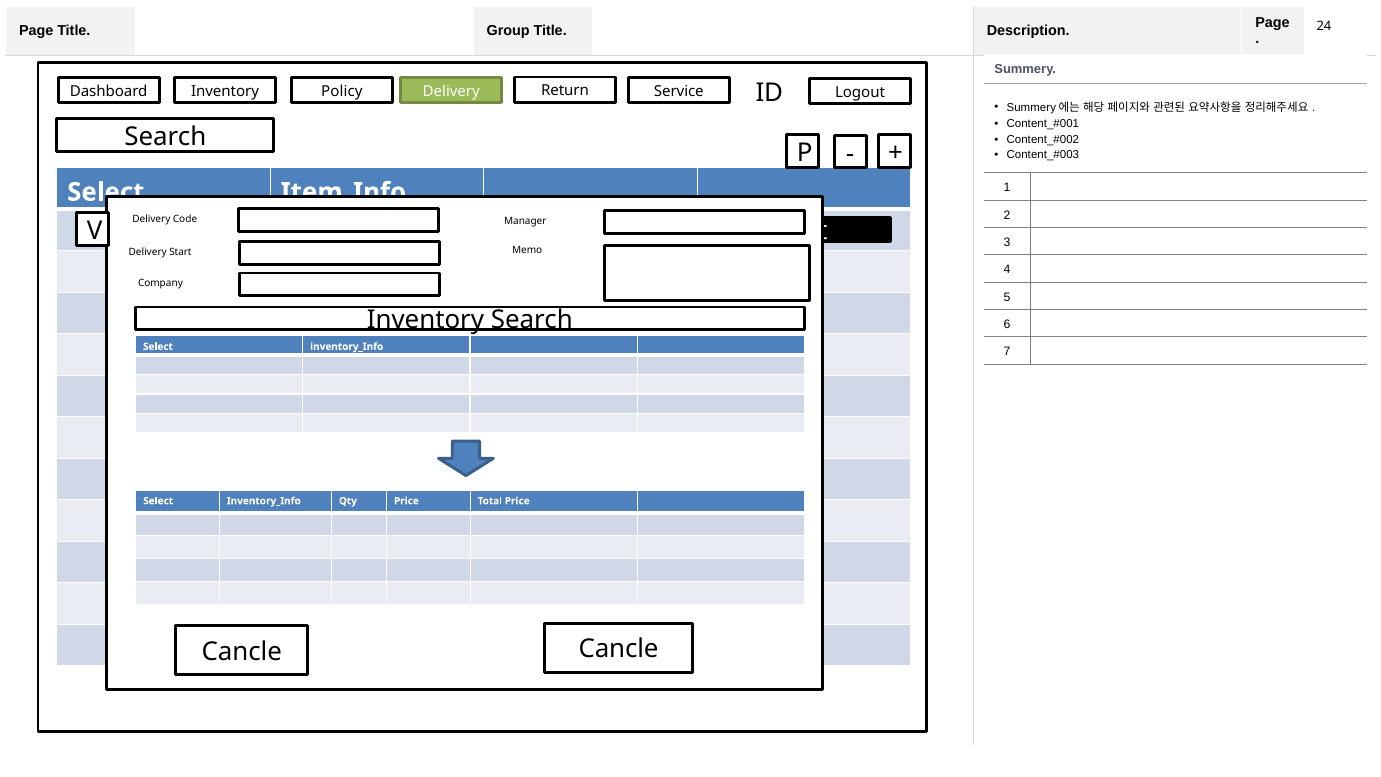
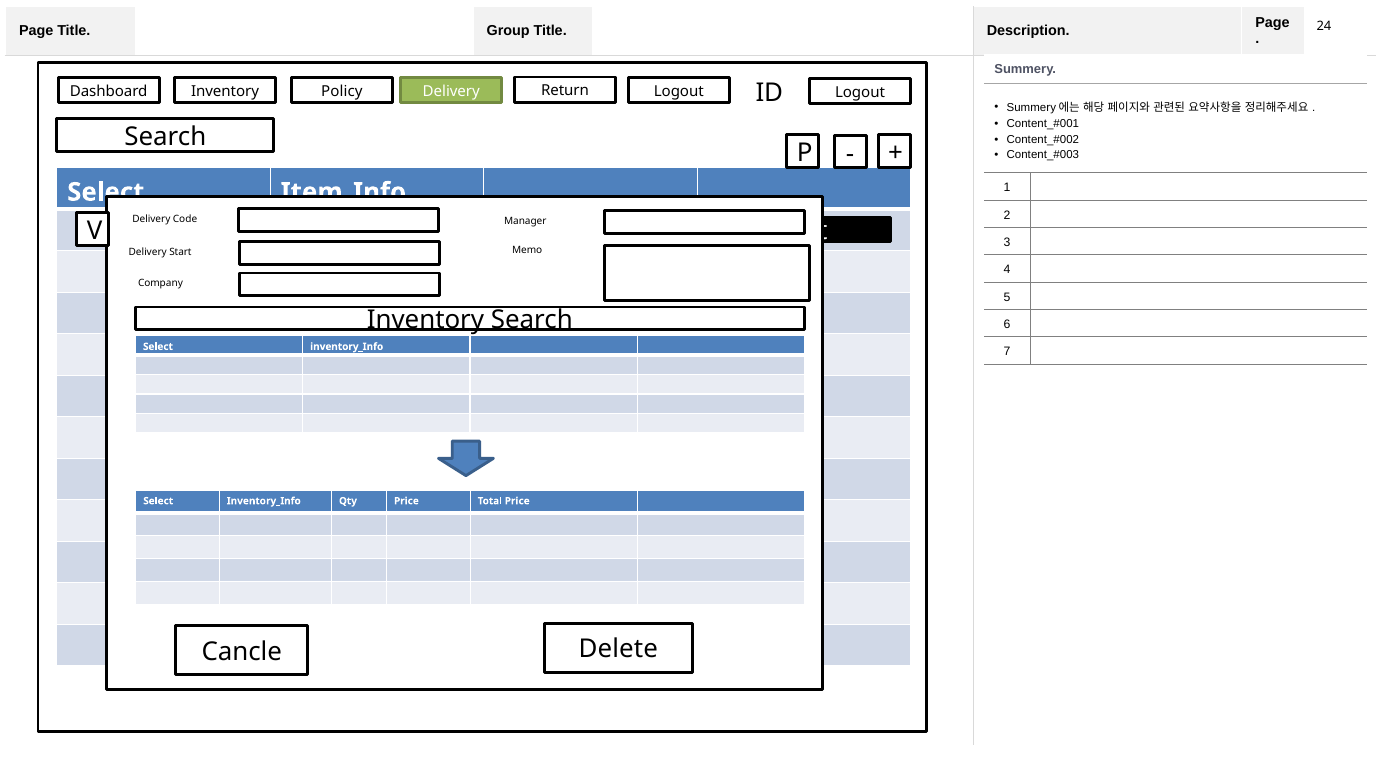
Return Service: Service -> Logout
Cancle at (619, 649): Cancle -> Delete
